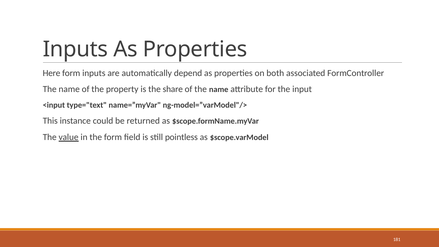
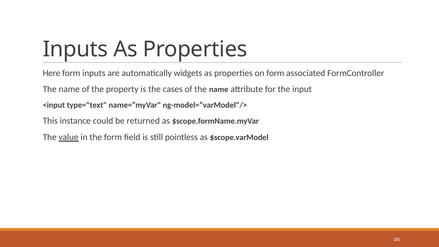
depend: depend -> widgets
on both: both -> form
share: share -> cases
